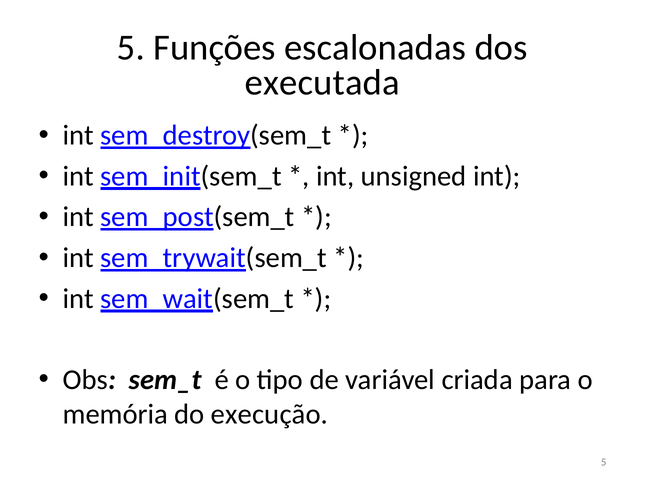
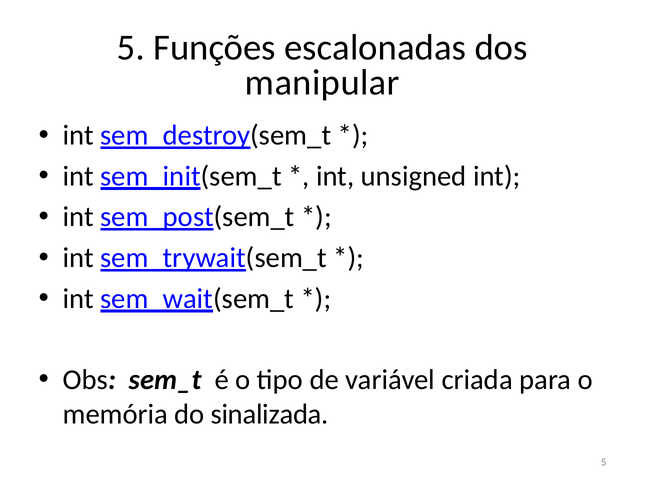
executada: executada -> manipular
execução: execução -> sinalizada
